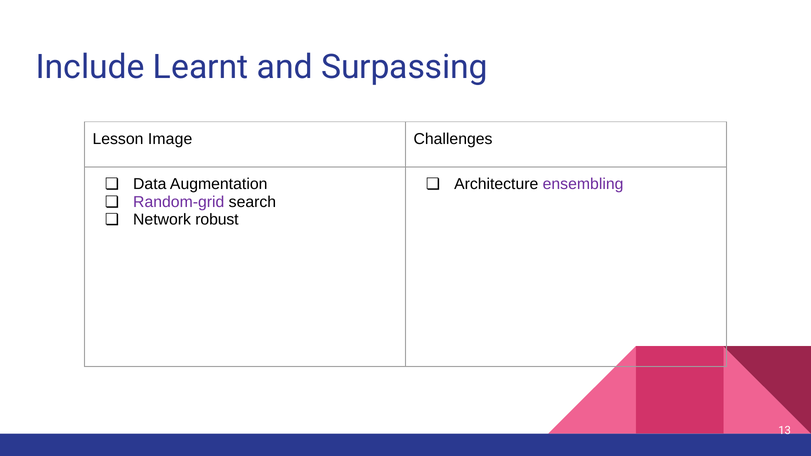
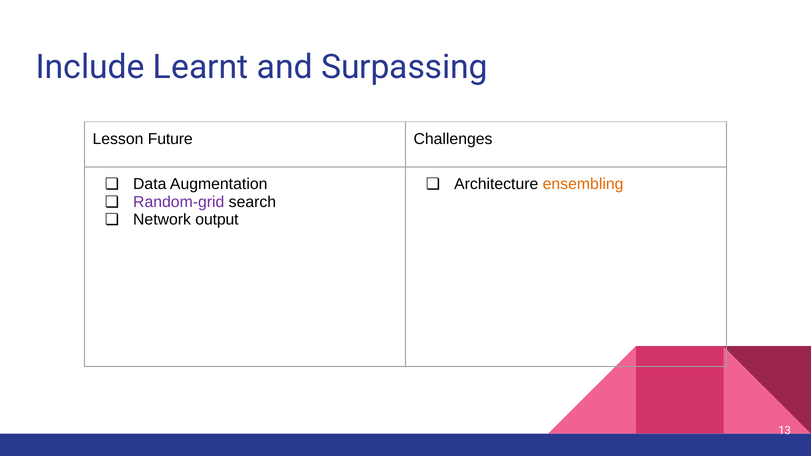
Image: Image -> Future
ensembling colour: purple -> orange
robust: robust -> output
